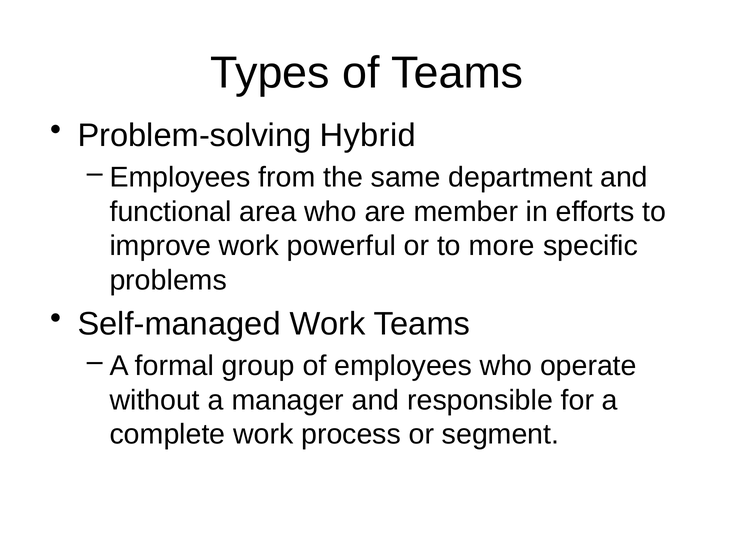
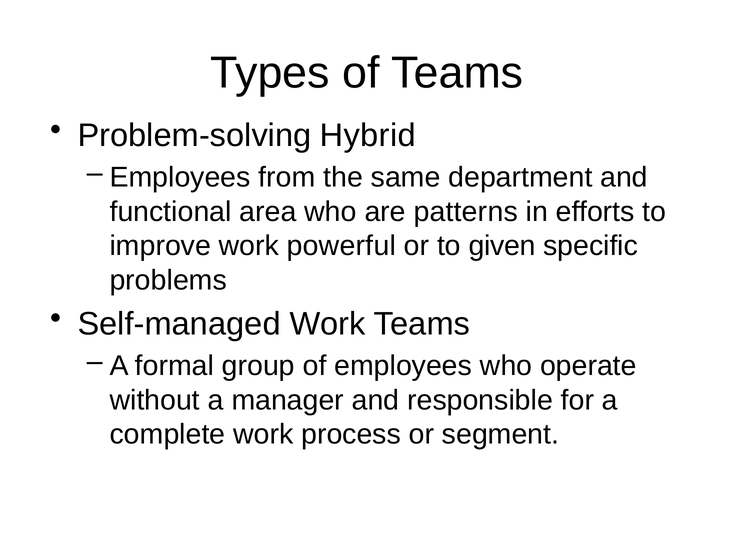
member: member -> patterns
more: more -> given
